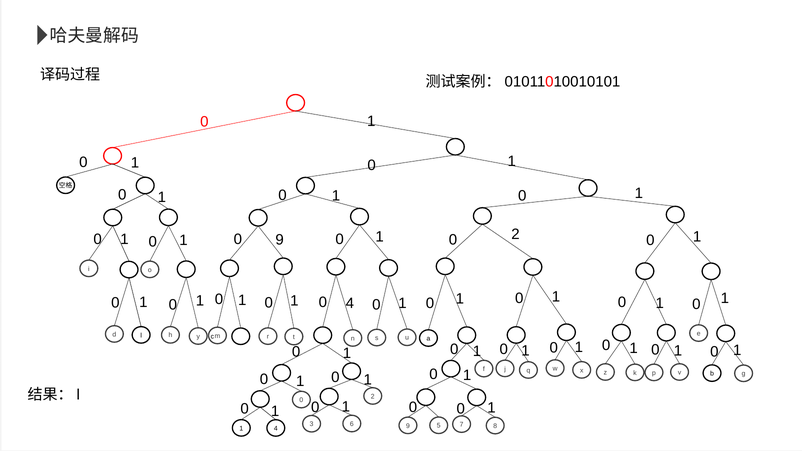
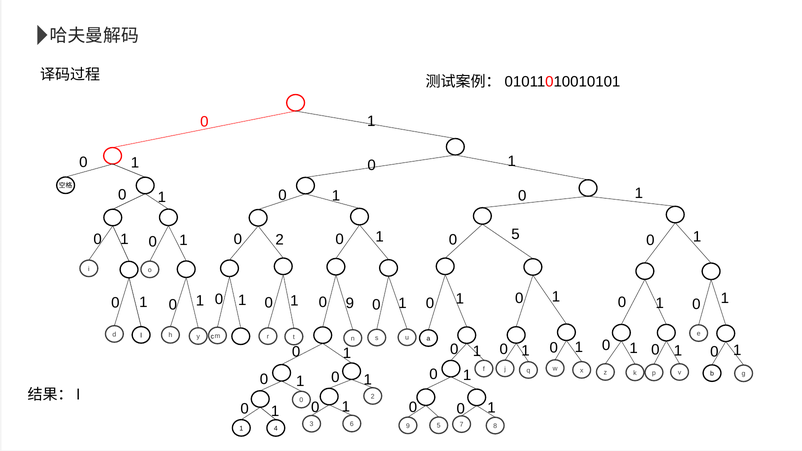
1 2: 2 -> 5
1 9: 9 -> 2
4 at (350, 303): 4 -> 9
